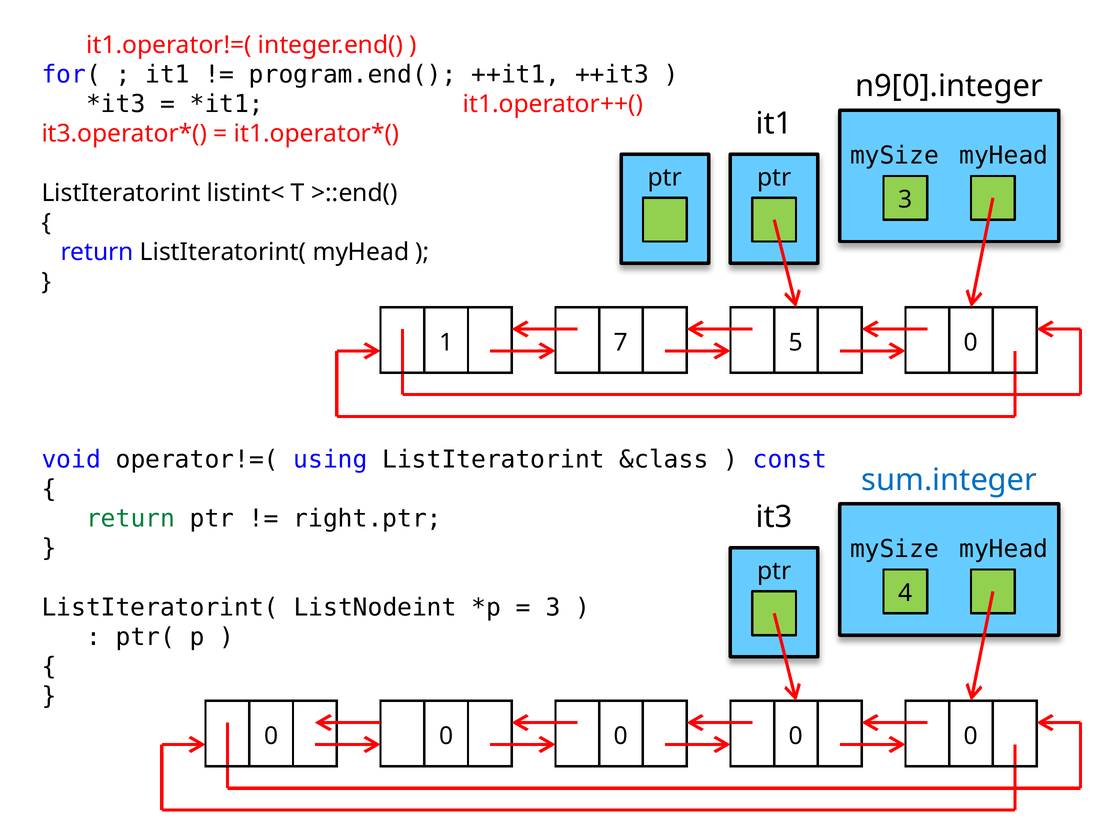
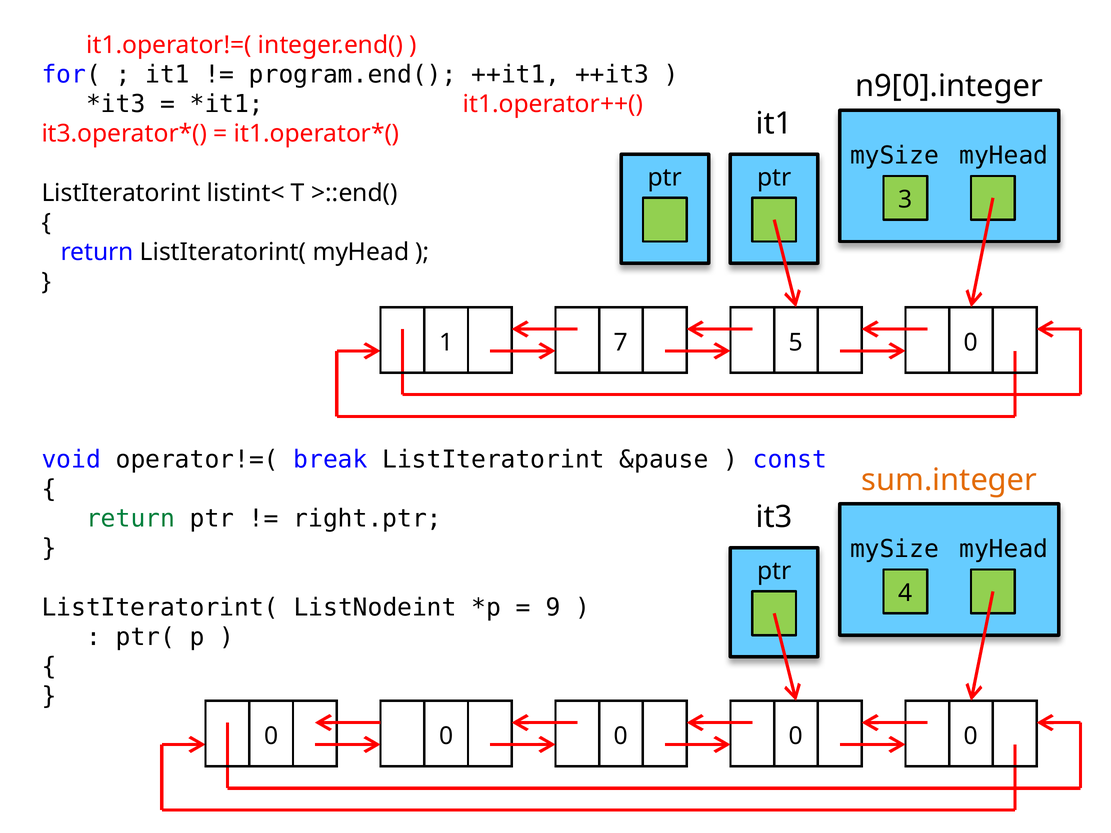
using: using -> break
&class: &class -> &pause
sum.integer colour: blue -> orange
3 at (553, 608): 3 -> 9
